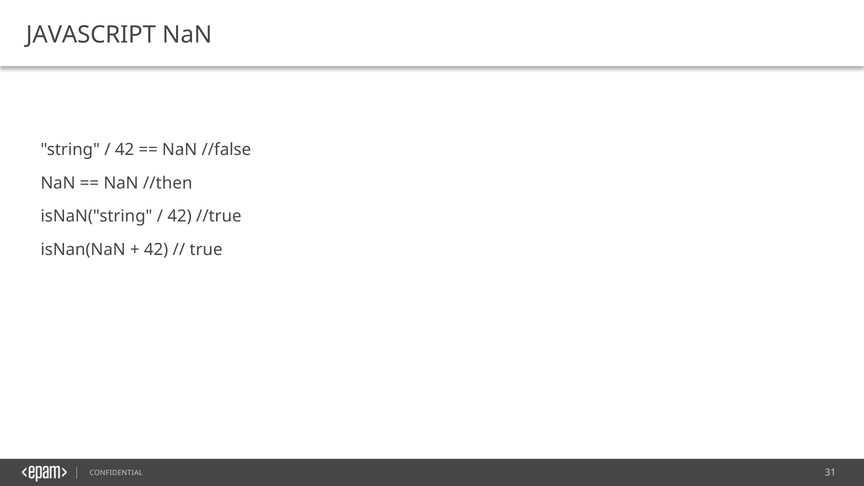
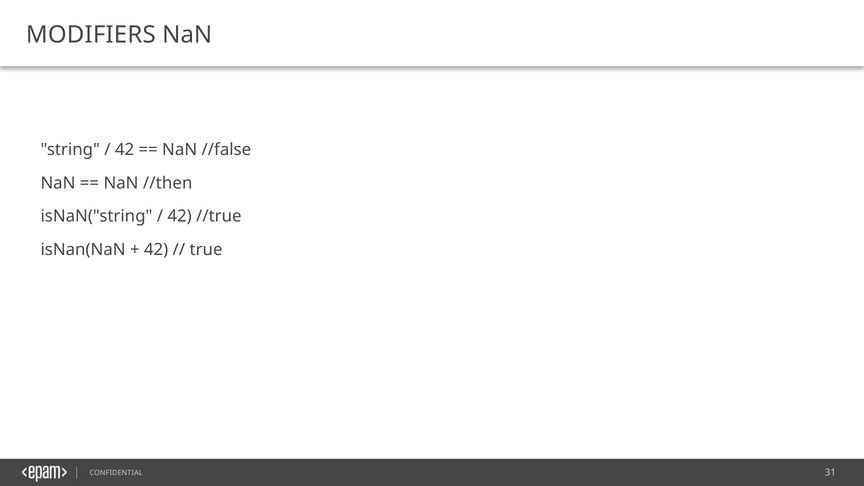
JAVASCRIPT: JAVASCRIPT -> MODIFIERS
